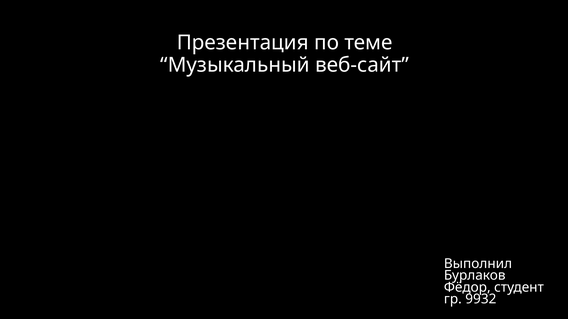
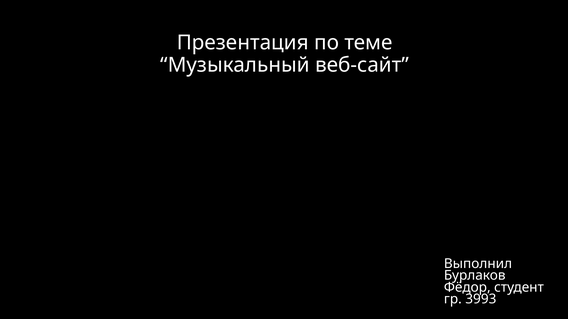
9932: 9932 -> 3993
